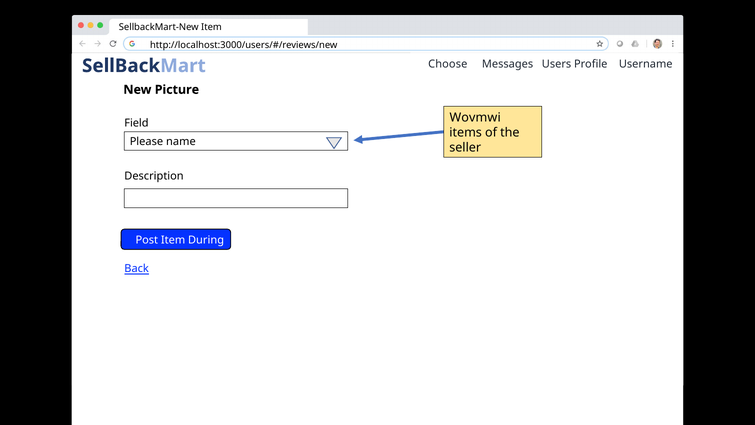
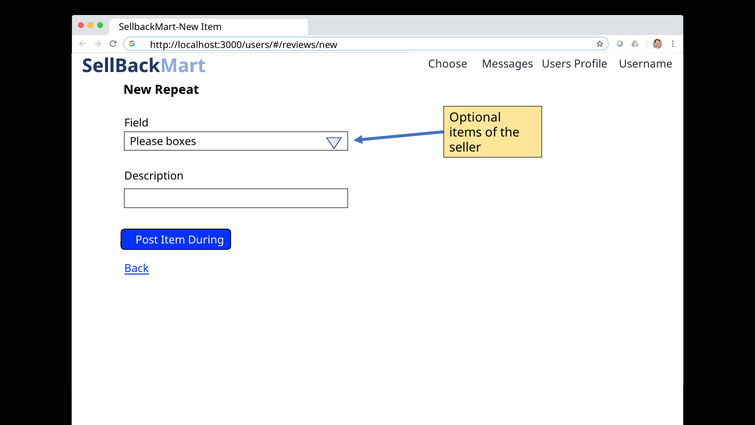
Picture: Picture -> Repeat
Wovmwi: Wovmwi -> Optional
name: name -> boxes
